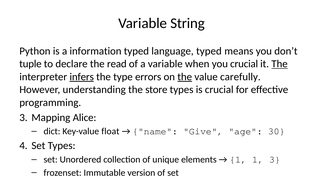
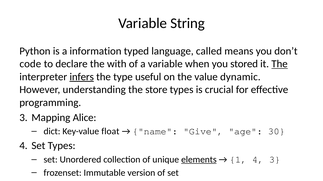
language typed: typed -> called
tuple: tuple -> code
read: read -> with
you crucial: crucial -> stored
errors: errors -> useful
the at (185, 77) underline: present -> none
carefully: carefully -> dynamic
elements underline: none -> present
1 1: 1 -> 4
